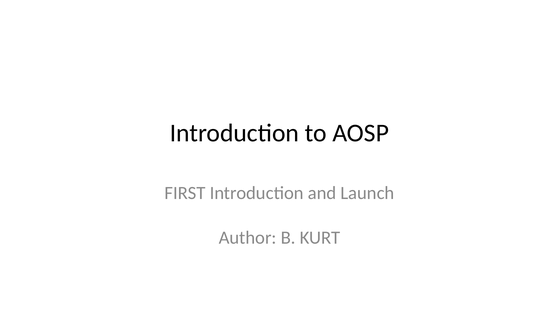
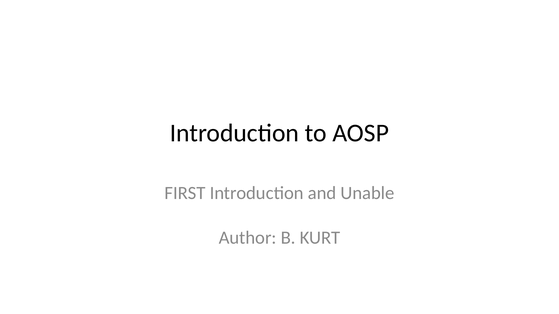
Launch: Launch -> Unable
